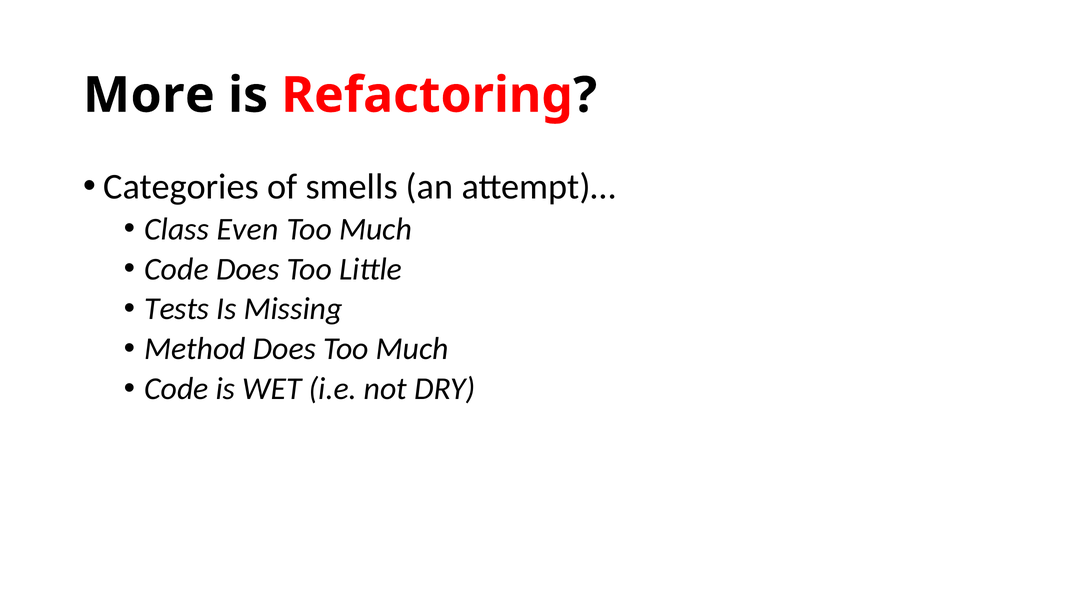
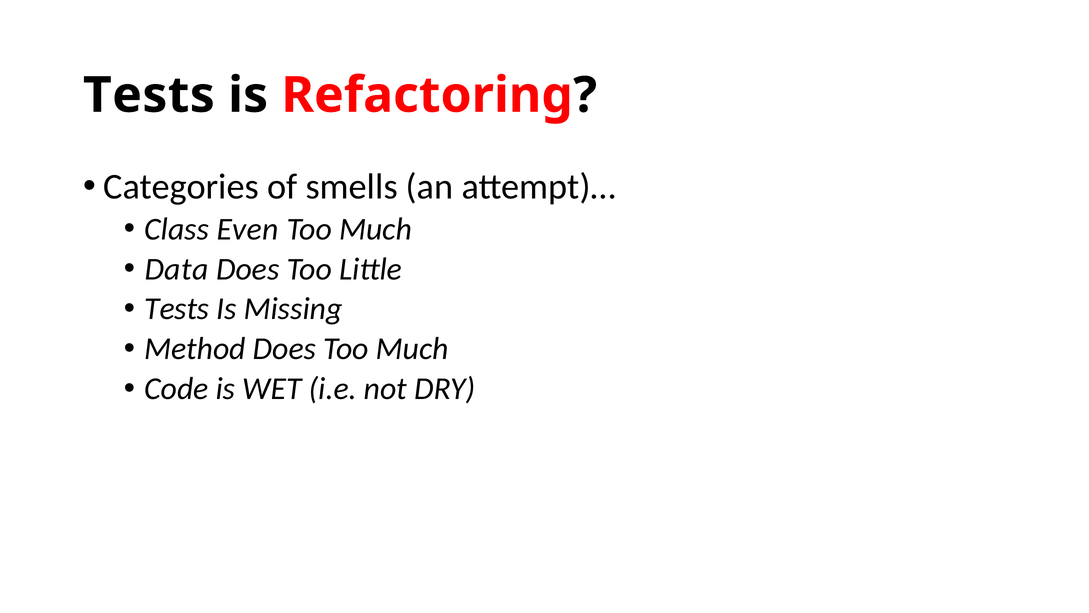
More at (149, 95): More -> Tests
Code at (177, 269): Code -> Data
